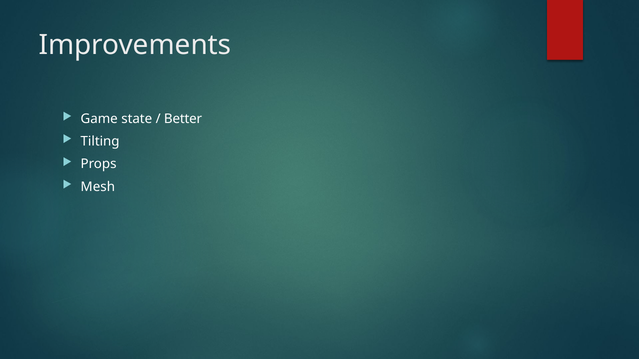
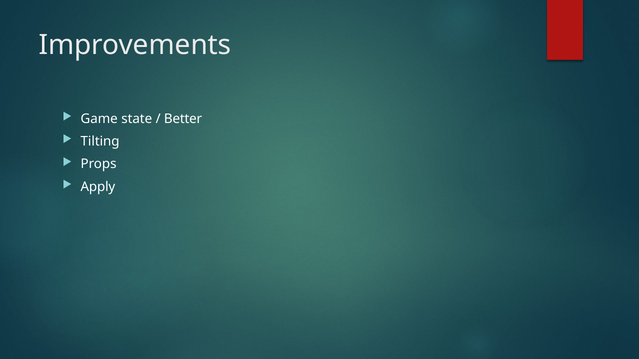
Mesh: Mesh -> Apply
